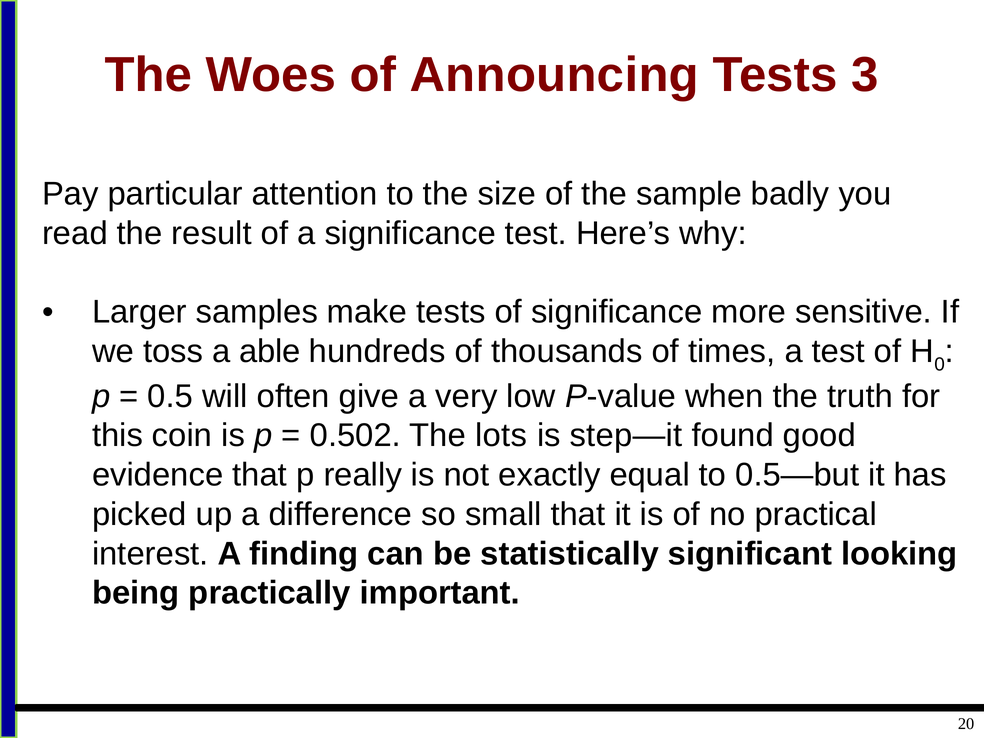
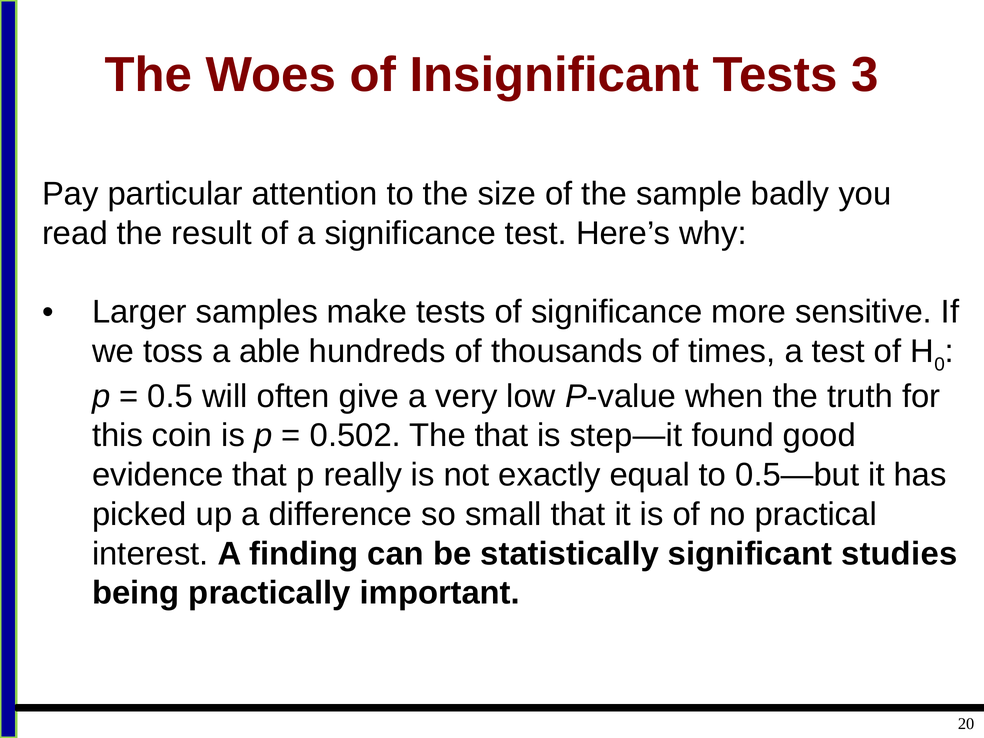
Announcing: Announcing -> Insignificant
The lots: lots -> that
looking: looking -> studies
